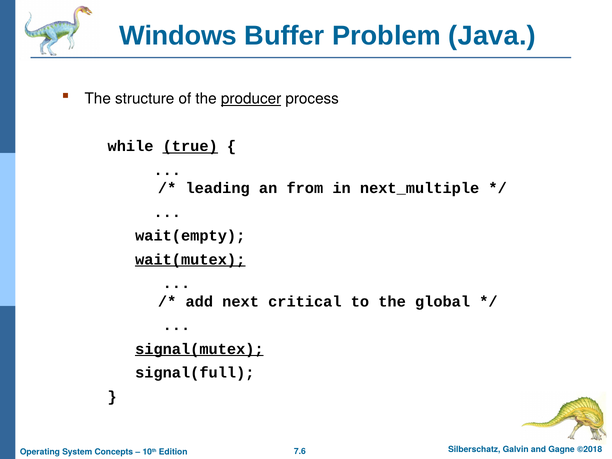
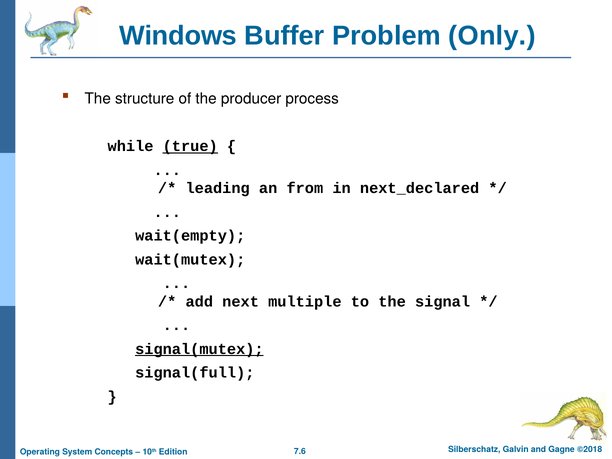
Java: Java -> Only
producer underline: present -> none
next_multiple: next_multiple -> next_declared
wait(mutex underline: present -> none
critical: critical -> multiple
global: global -> signal
